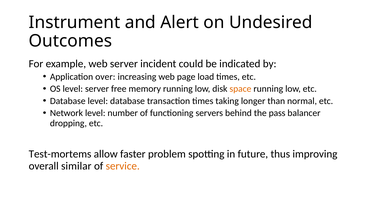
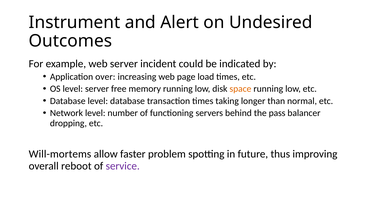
Test-mortems: Test-mortems -> Will-mortems
similar: similar -> reboot
service colour: orange -> purple
